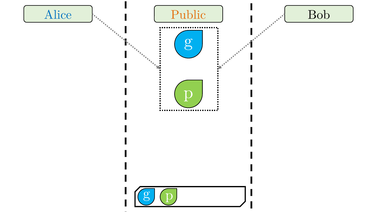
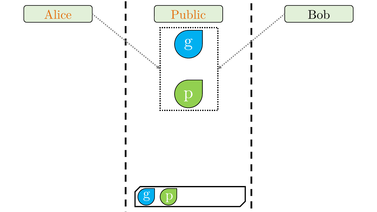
Alice colour: blue -> orange
